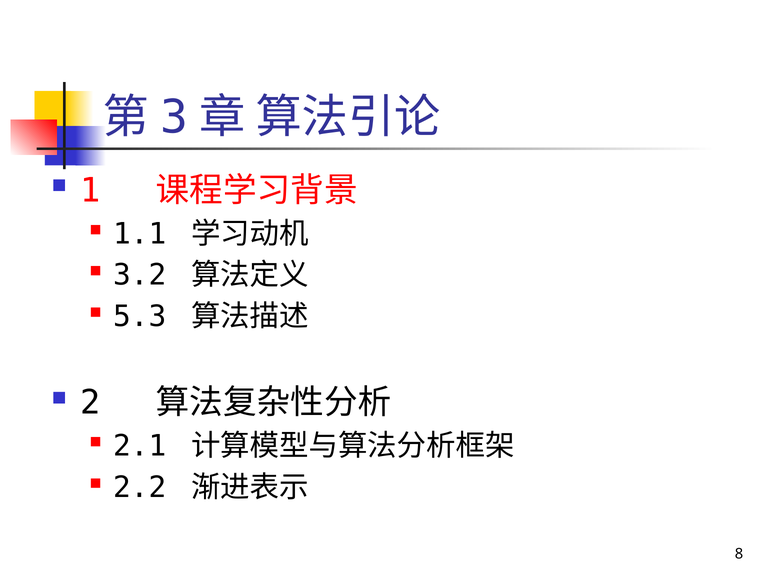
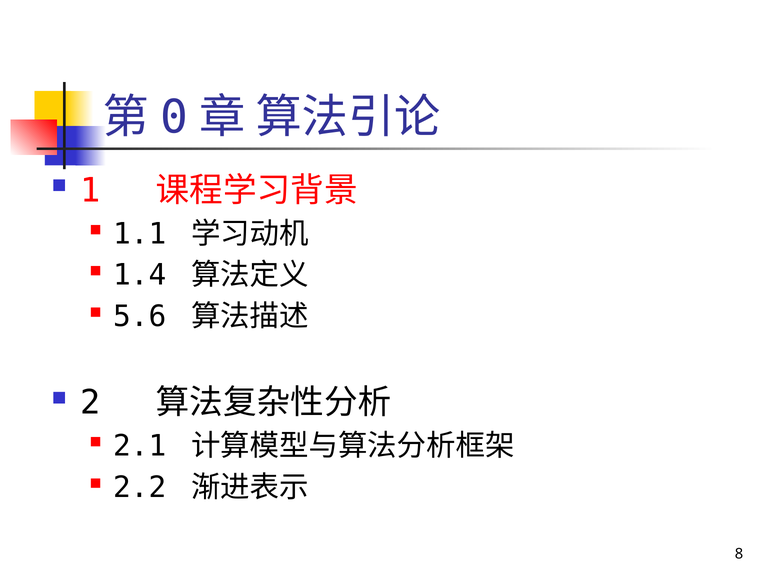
3: 3 -> 0
3.2: 3.2 -> 1.4
5.3: 5.3 -> 5.6
